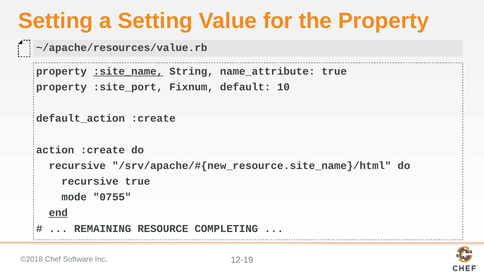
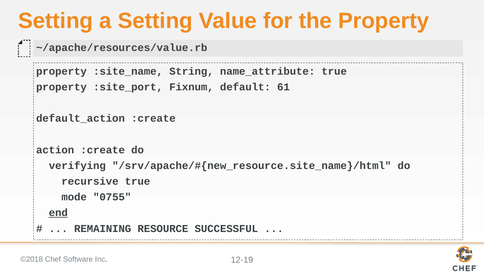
:site_name underline: present -> none
10: 10 -> 61
recursive at (77, 166): recursive -> verifying
COMPLETING: COMPLETING -> SUCCESSFUL
